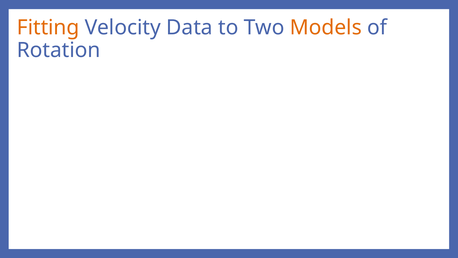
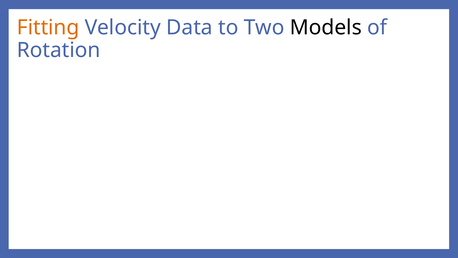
Models colour: orange -> black
